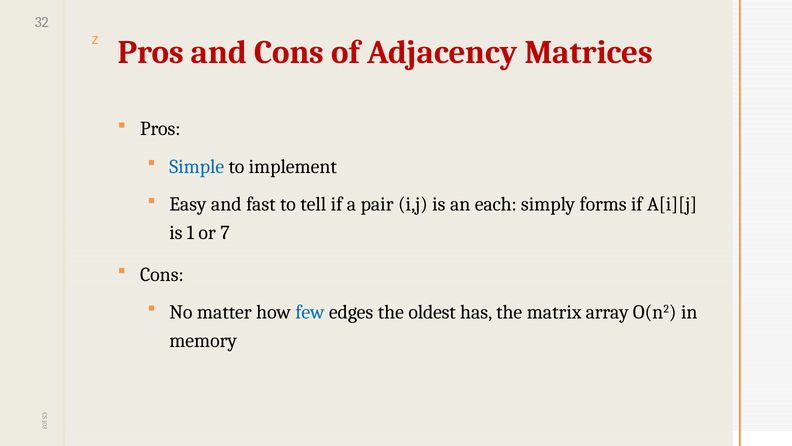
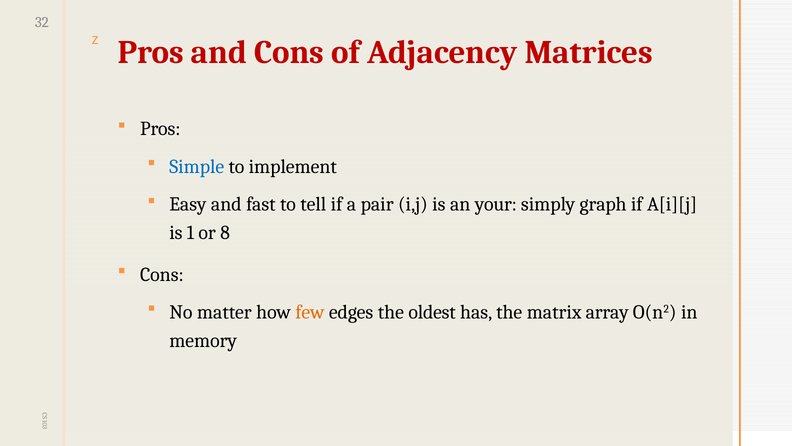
each: each -> your
forms: forms -> graph
7: 7 -> 8
few colour: blue -> orange
